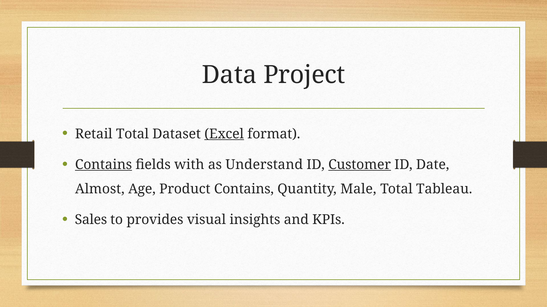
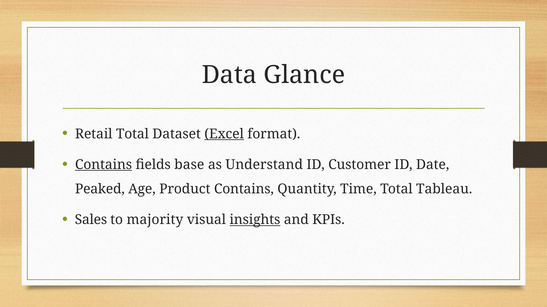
Project: Project -> Glance
with: with -> base
Customer underline: present -> none
Almost: Almost -> Peaked
Male: Male -> Time
provides: provides -> majority
insights underline: none -> present
